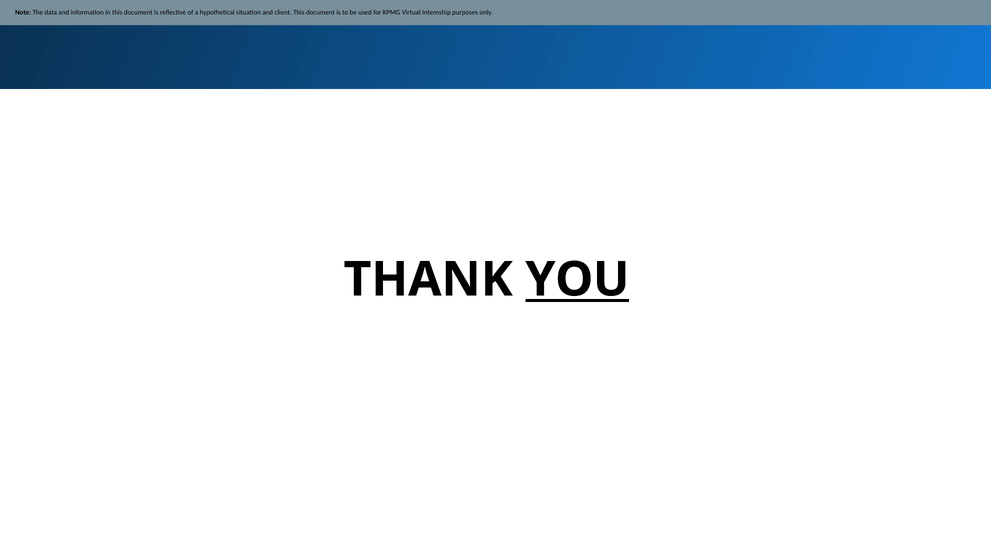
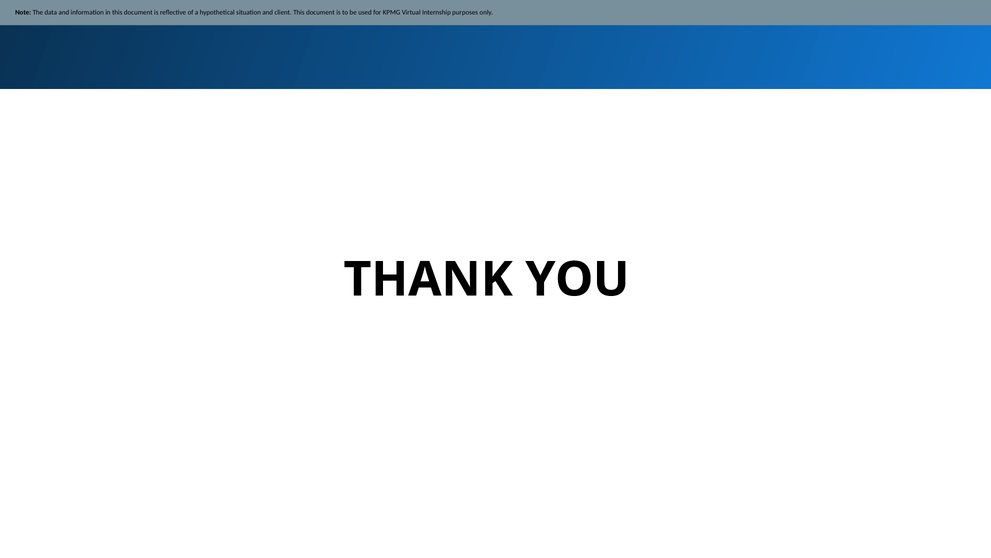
YOU underline: present -> none
